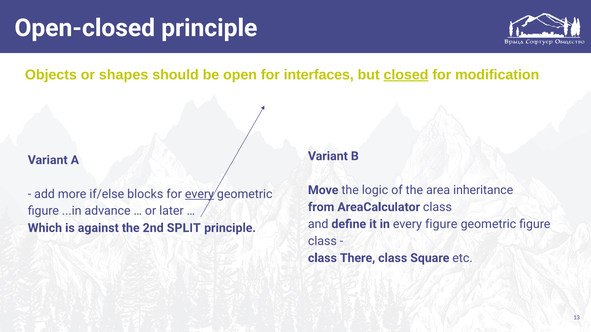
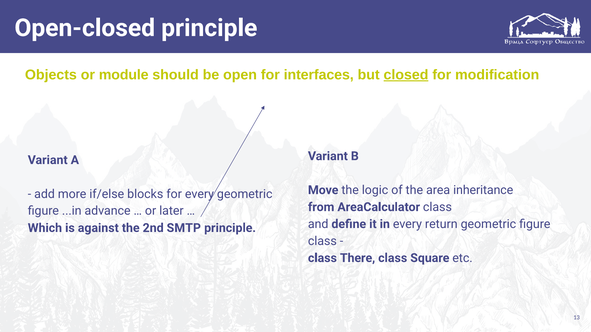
shapes: shapes -> module
every at (199, 194) underline: present -> none
every figure: figure -> return
SPLIT: SPLIT -> SMTP
